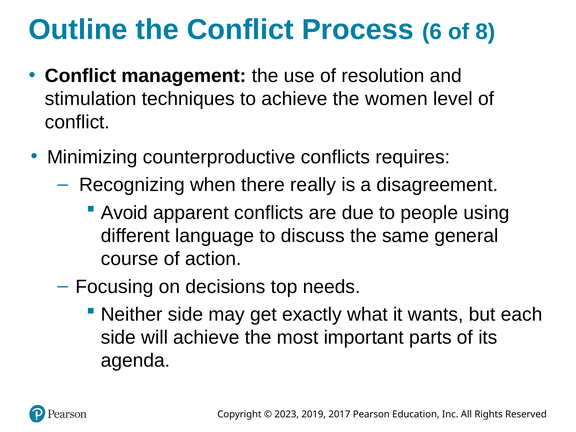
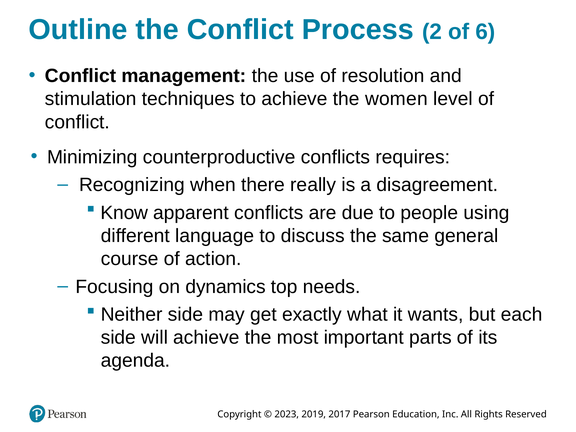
6: 6 -> 2
8: 8 -> 6
Avoid: Avoid -> Know
decisions: decisions -> dynamics
